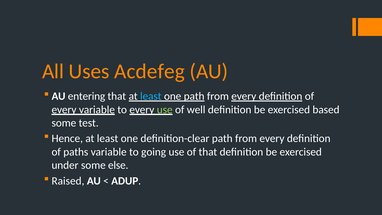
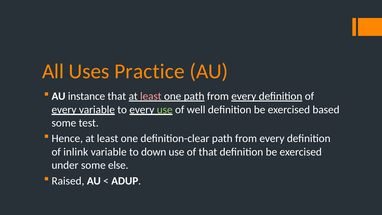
Acdefeg: Acdefeg -> Practice
entering: entering -> instance
least at (151, 96) colour: light blue -> pink
paths: paths -> inlink
going: going -> down
